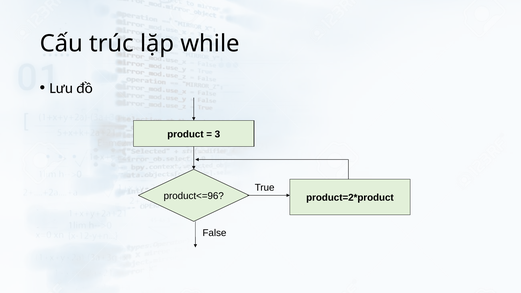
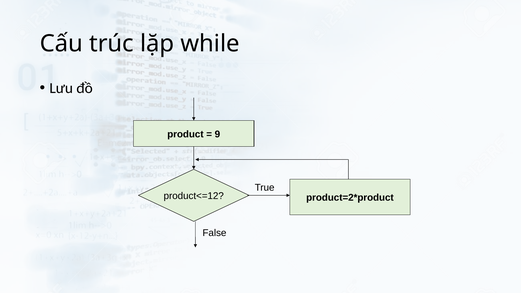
3: 3 -> 9
product<=96: product<=96 -> product<=12
